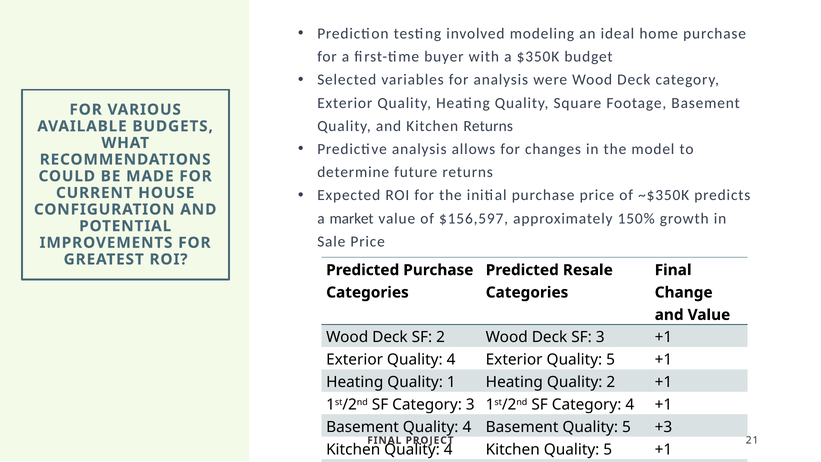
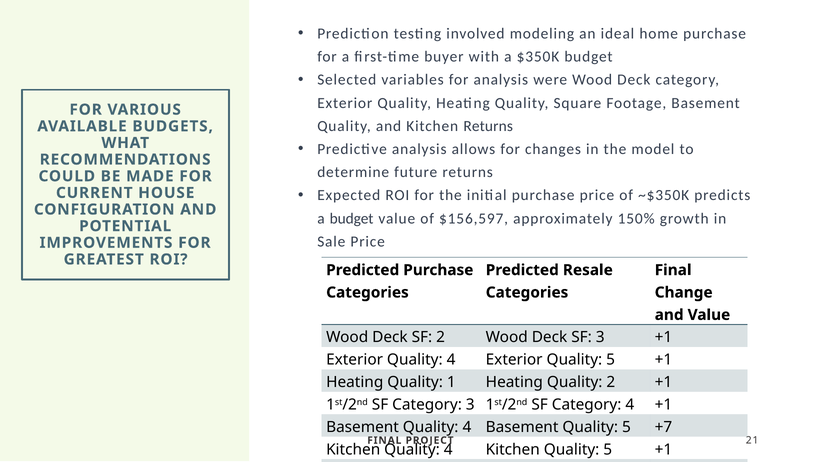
a market: market -> budget
+3: +3 -> +7
